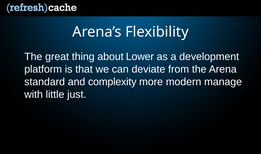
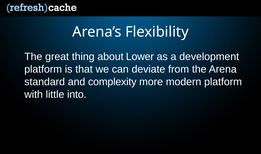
modern manage: manage -> platform
just: just -> into
